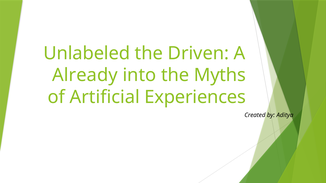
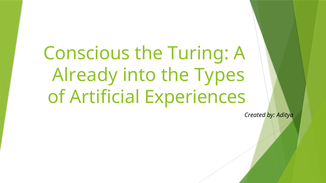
Unlabeled: Unlabeled -> Conscious
Driven: Driven -> Turing
Myths: Myths -> Types
